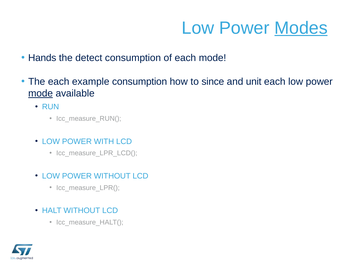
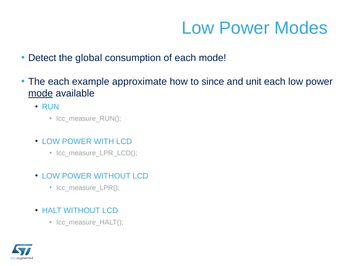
Modes underline: present -> none
Hands: Hands -> Detect
detect: detect -> global
example consumption: consumption -> approximate
